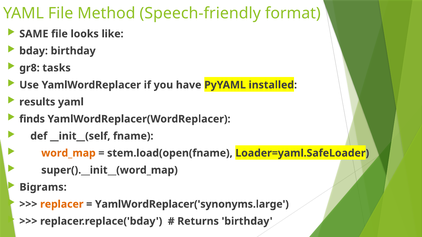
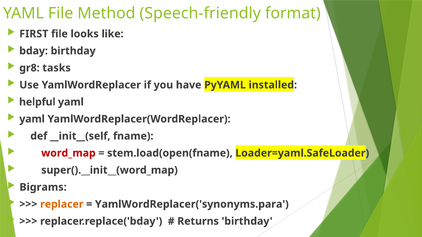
SAME: SAME -> FIRST
results: results -> helpful
finds at (32, 119): finds -> yaml
word_map colour: orange -> red
YamlWordReplacer('synonyms.large: YamlWordReplacer('synonyms.large -> YamlWordReplacer('synonyms.para
